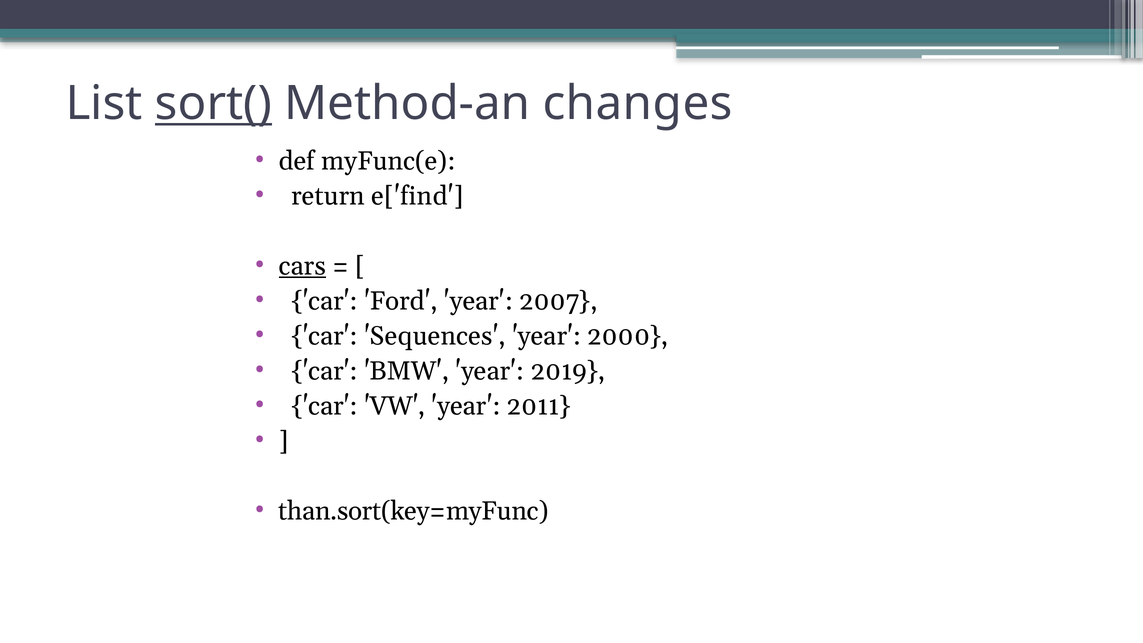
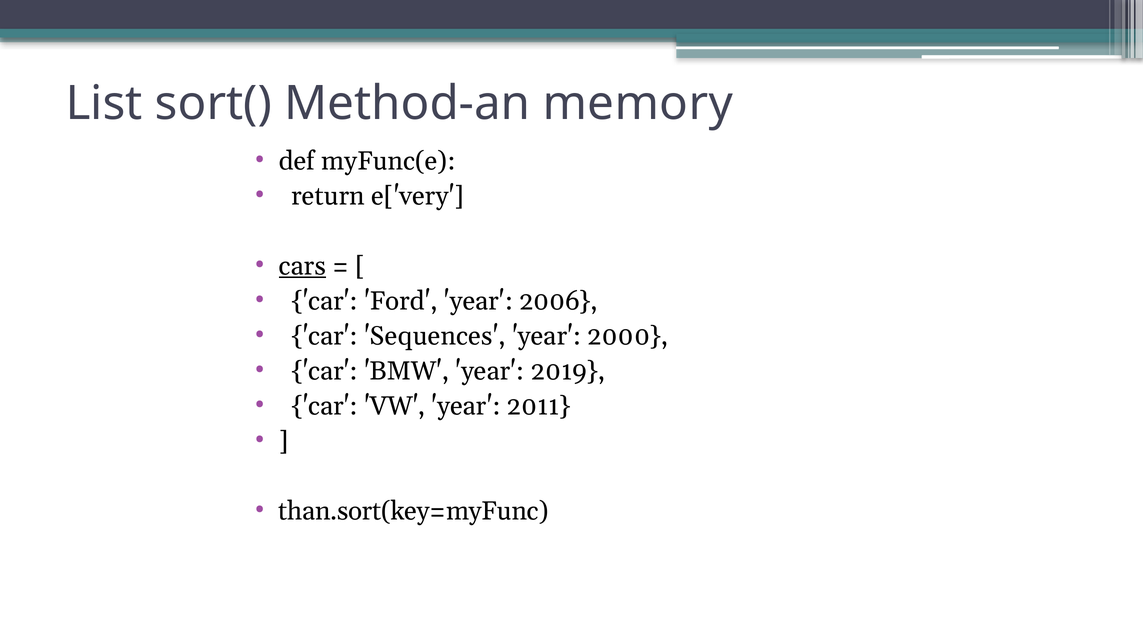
sort( underline: present -> none
changes: changes -> memory
e['find: e['find -> e['very
2007: 2007 -> 2006
